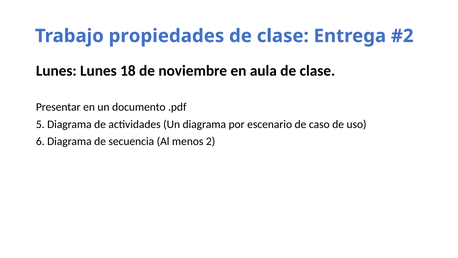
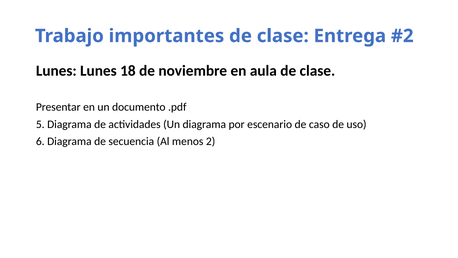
propiedades: propiedades -> importantes
